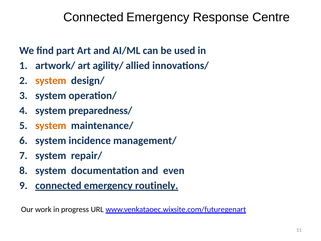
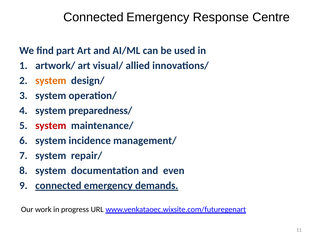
agility/: agility/ -> visual/
system at (51, 126) colour: orange -> red
routinely: routinely -> demands
